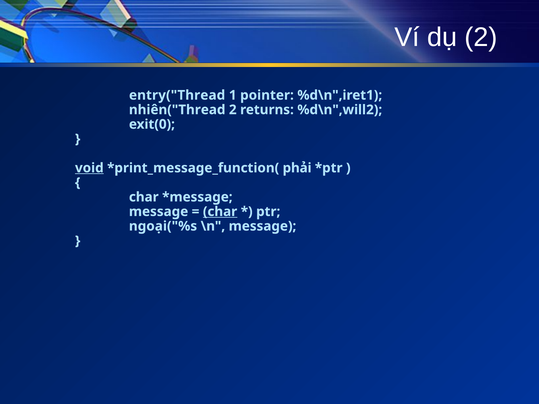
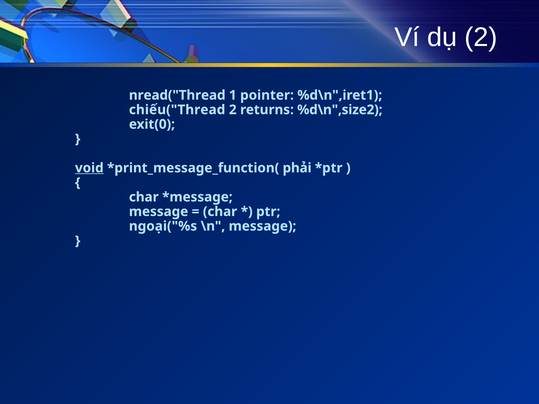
entry("Thread: entry("Thread -> nread("Thread
nhiên("Thread: nhiên("Thread -> chiếu("Thread
%d\n",will2: %d\n",will2 -> %d\n",size2
char at (220, 212) underline: present -> none
